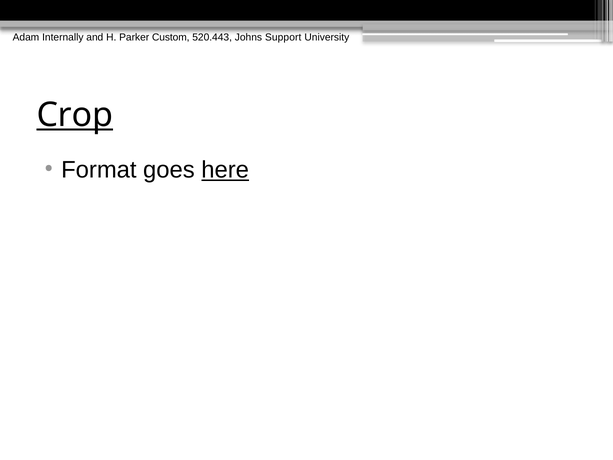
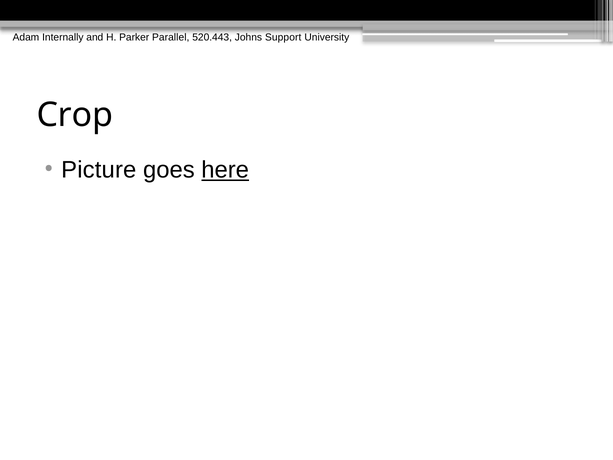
Custom: Custom -> Parallel
Crop underline: present -> none
Format: Format -> Picture
